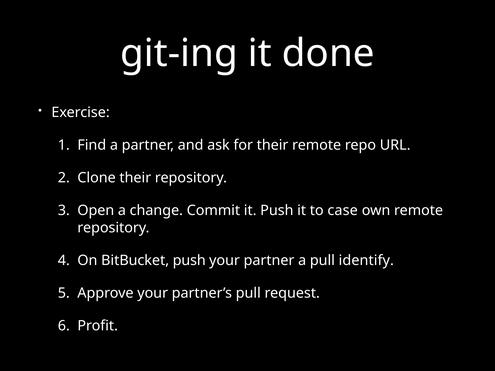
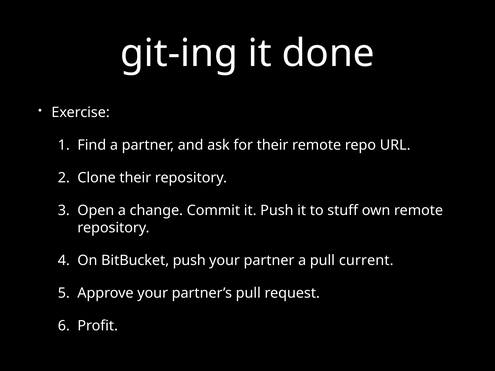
case: case -> stuff
identify: identify -> current
